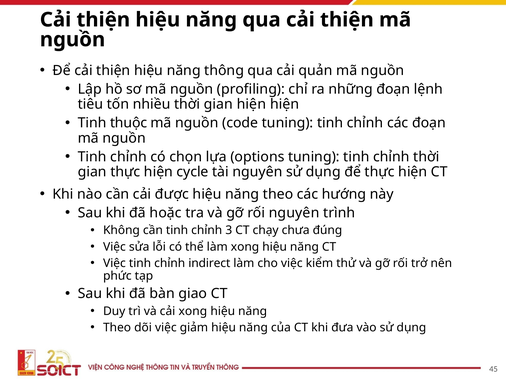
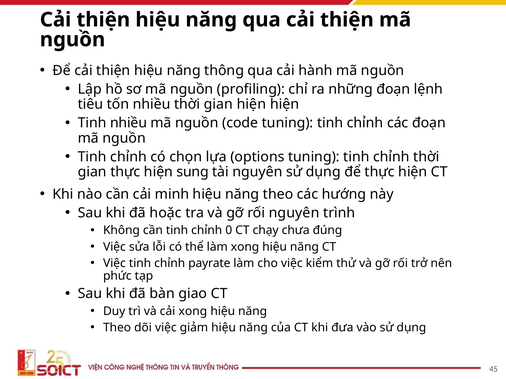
quản: quản -> hành
Tinh thuộc: thuộc -> nhiều
cycle: cycle -> sung
được: được -> minh
3: 3 -> 0
indirect: indirect -> payrate
